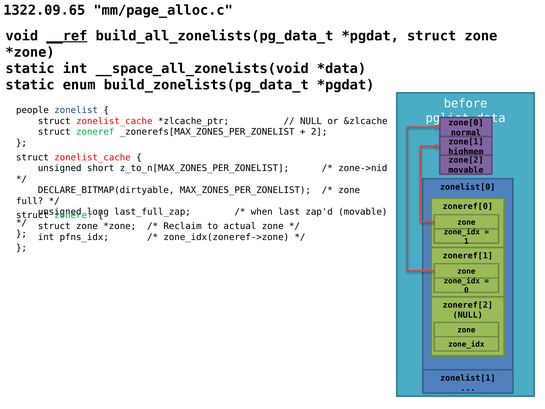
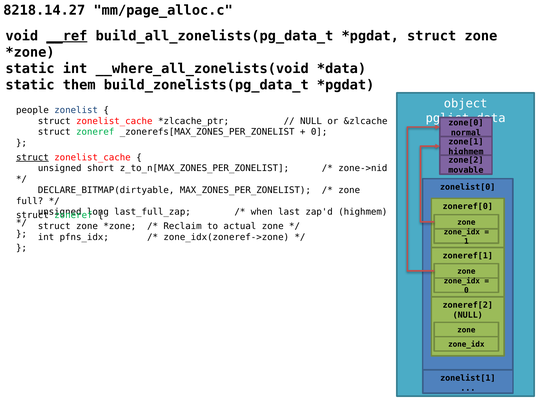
1322.09.65: 1322.09.65 -> 8218.14.27
__space_all_zonelists(void: __space_all_zonelists(void -> __where_all_zonelists(void
enum: enum -> them
before: before -> object
2 at (319, 132): 2 -> 0
struct at (32, 157) underline: none -> present
zap'd movable: movable -> highmem
